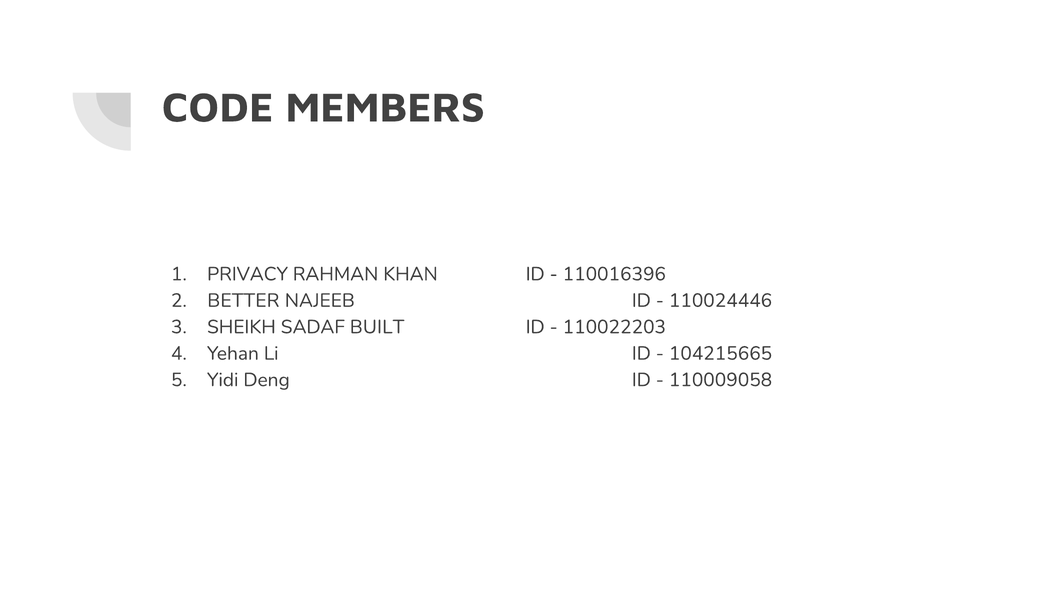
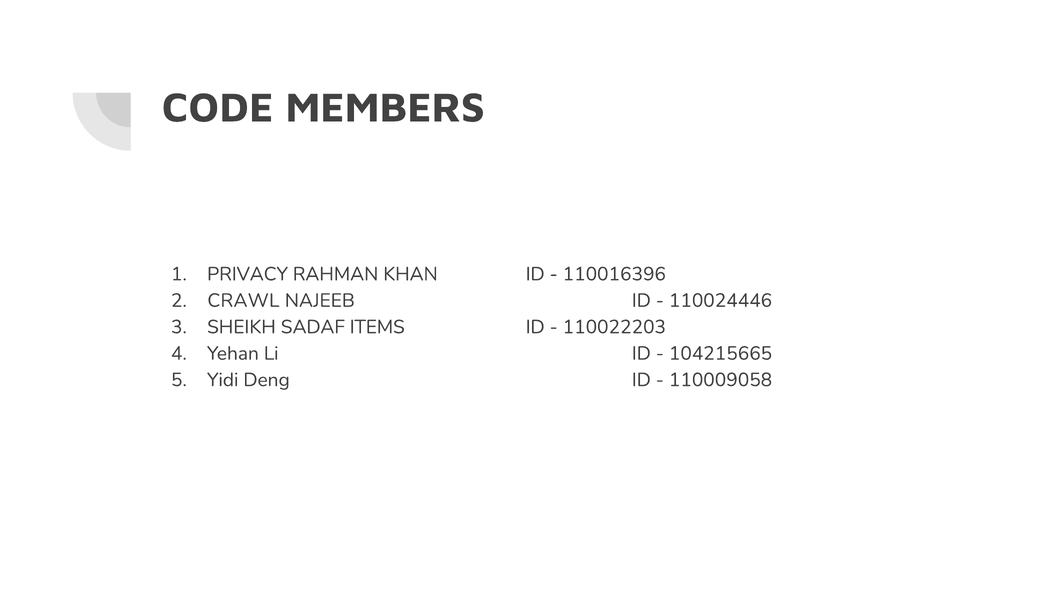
BETTER: BETTER -> CRAWL
BUILT: BUILT -> ITEMS
